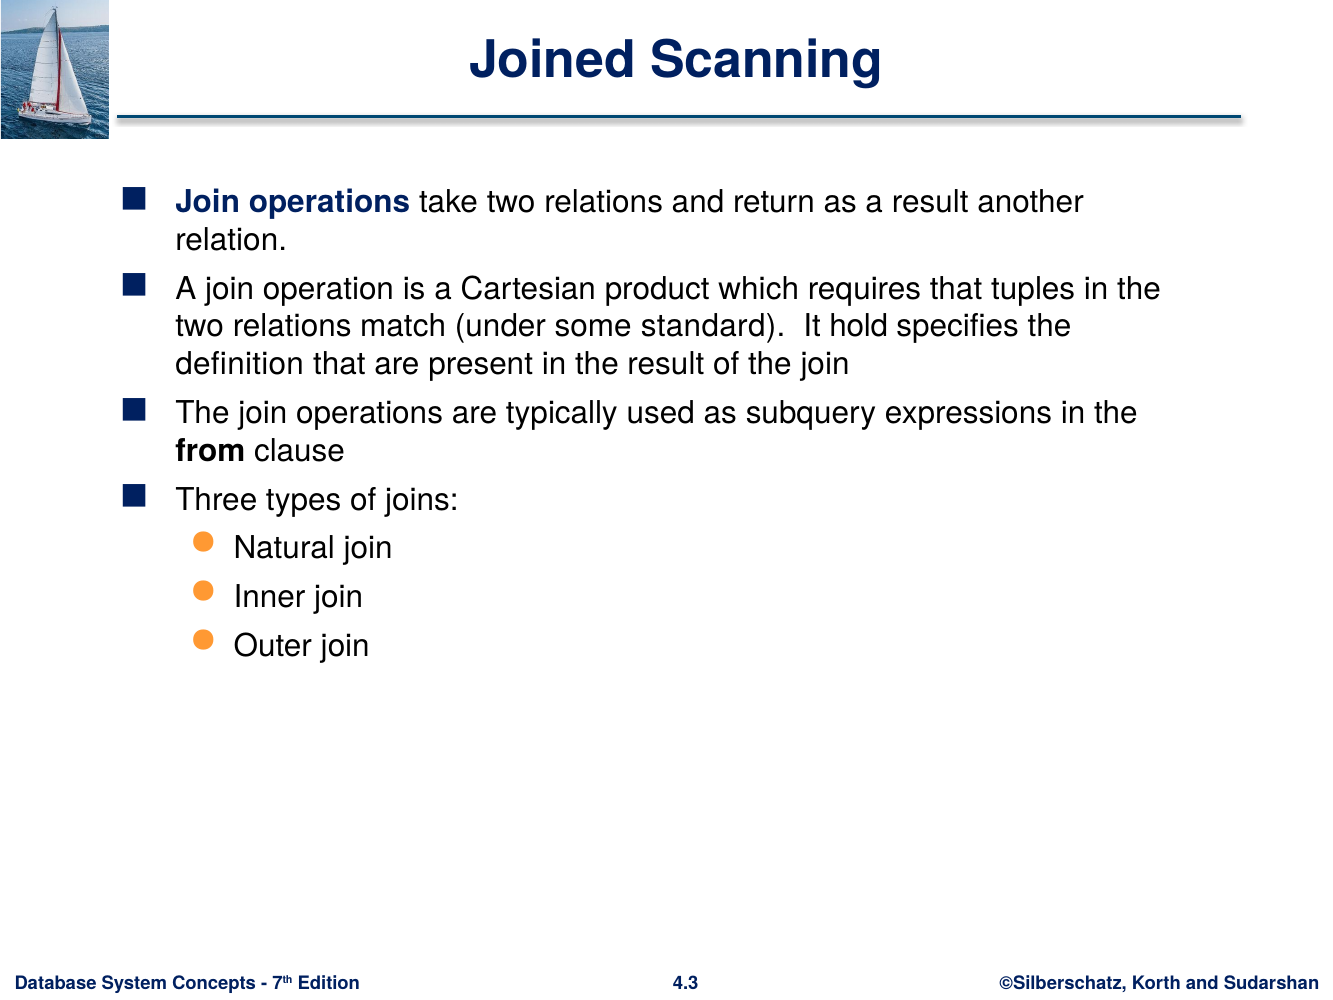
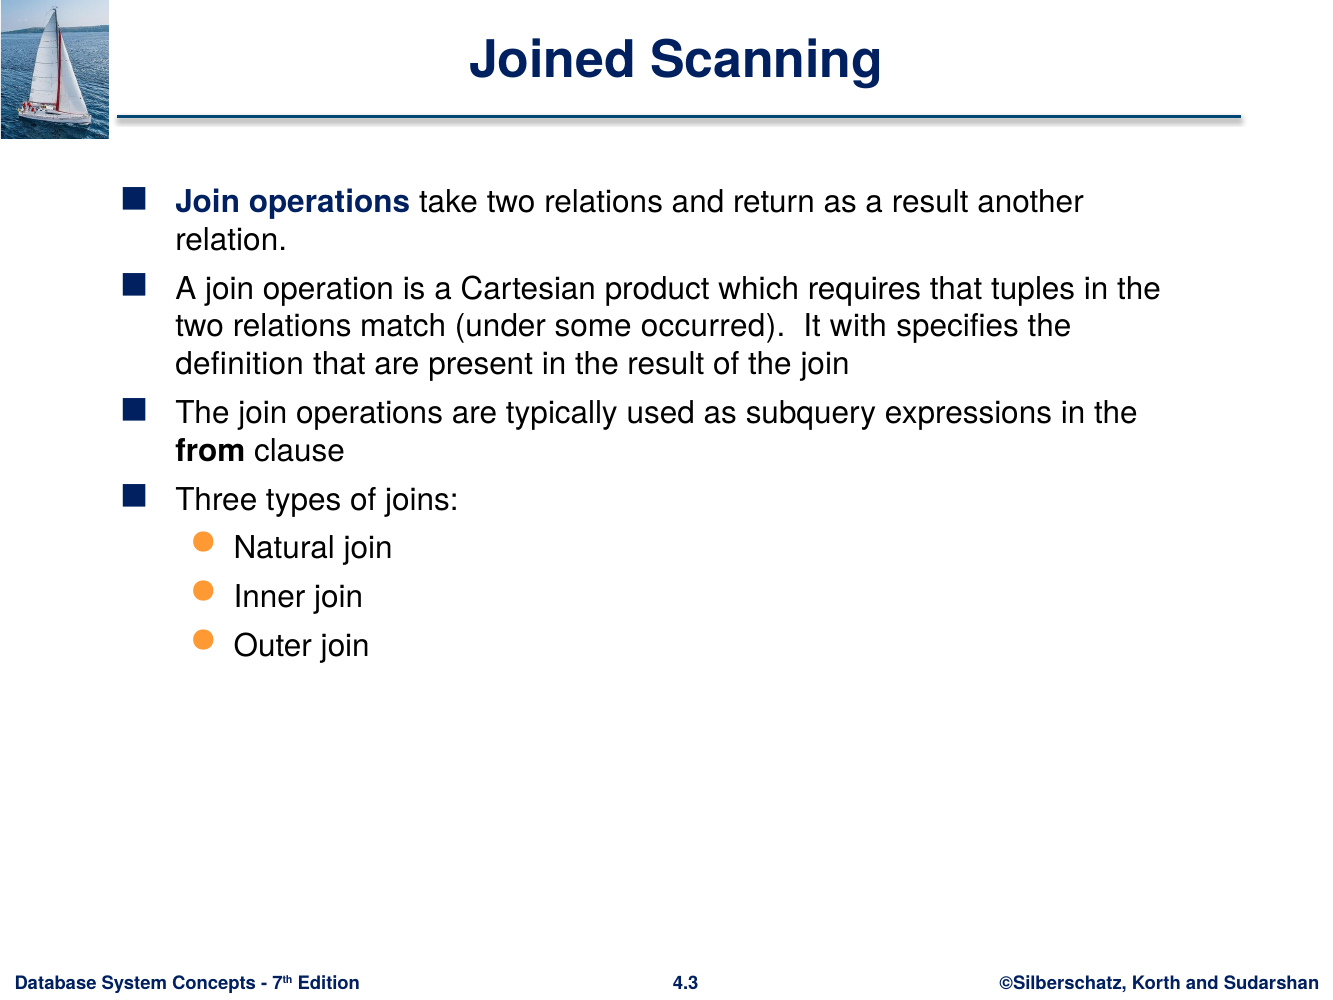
standard: standard -> occurred
hold: hold -> with
